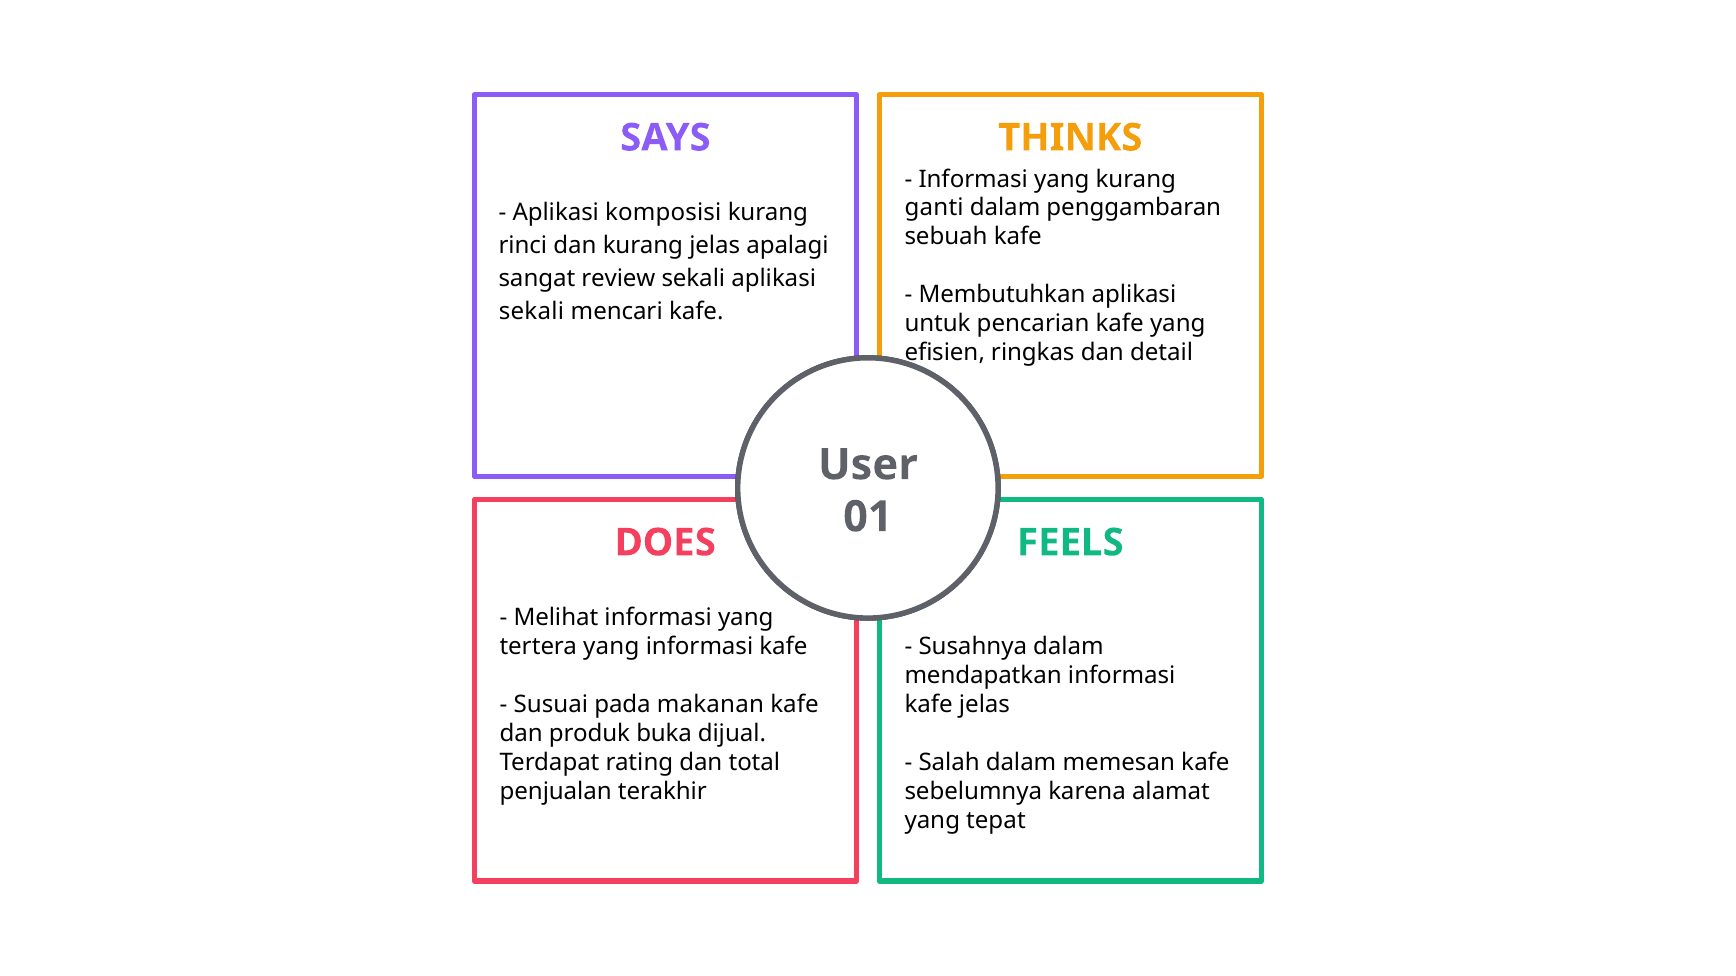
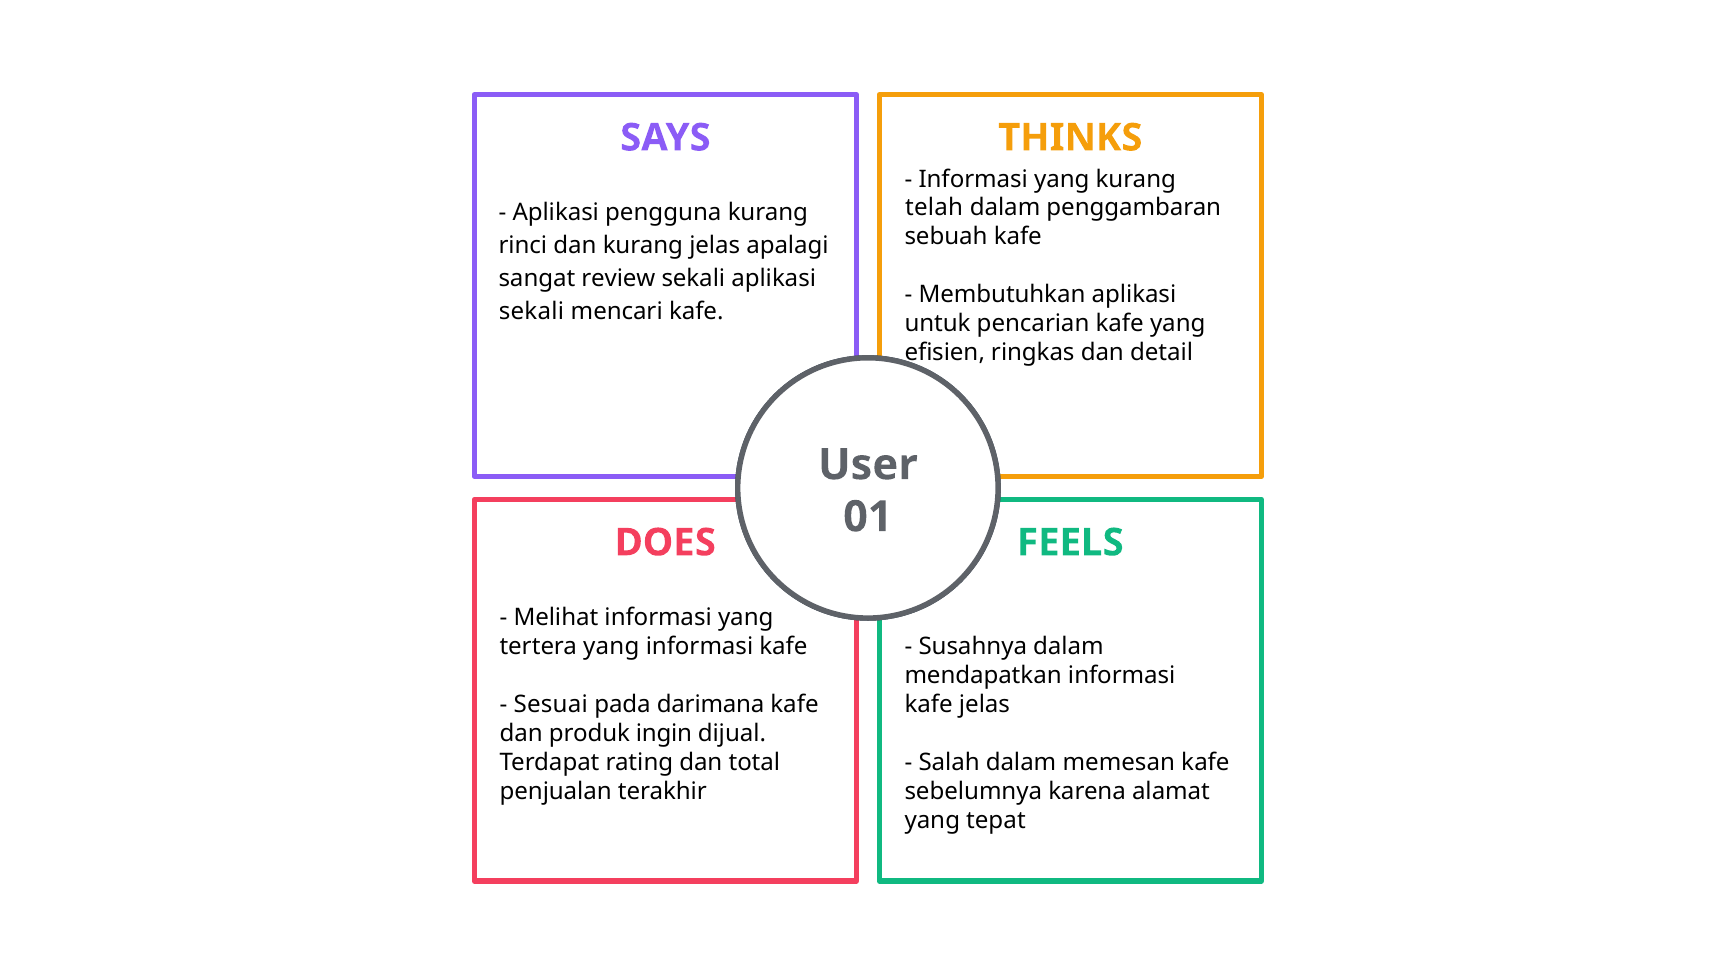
ganti: ganti -> telah
komposisi: komposisi -> pengguna
Susuai: Susuai -> Sesuai
makanan: makanan -> darimana
buka: buka -> ingin
